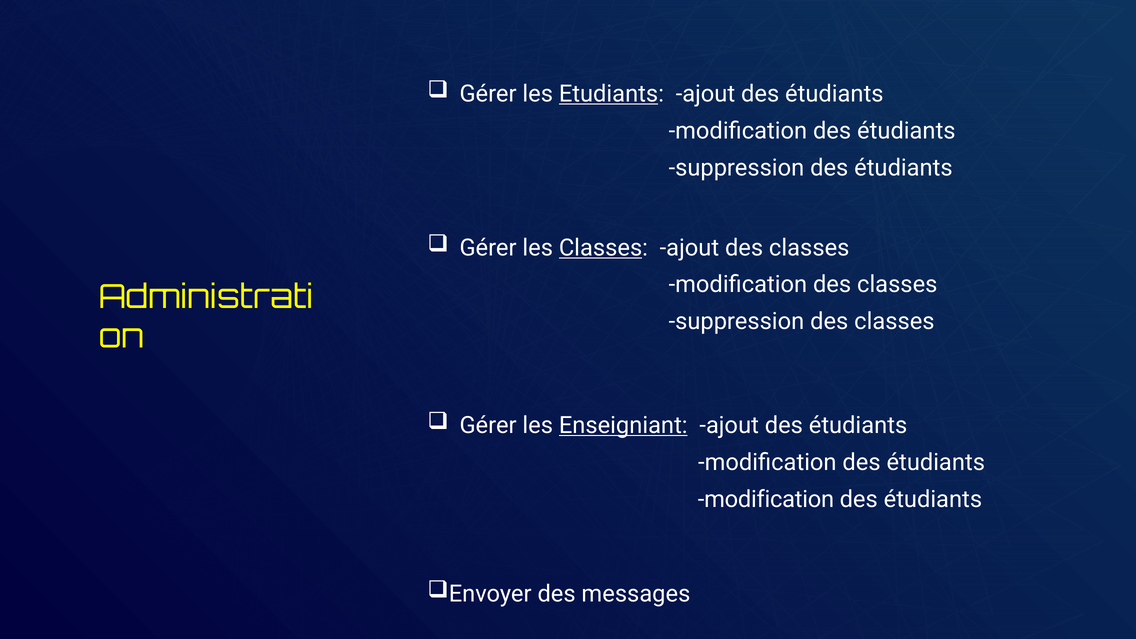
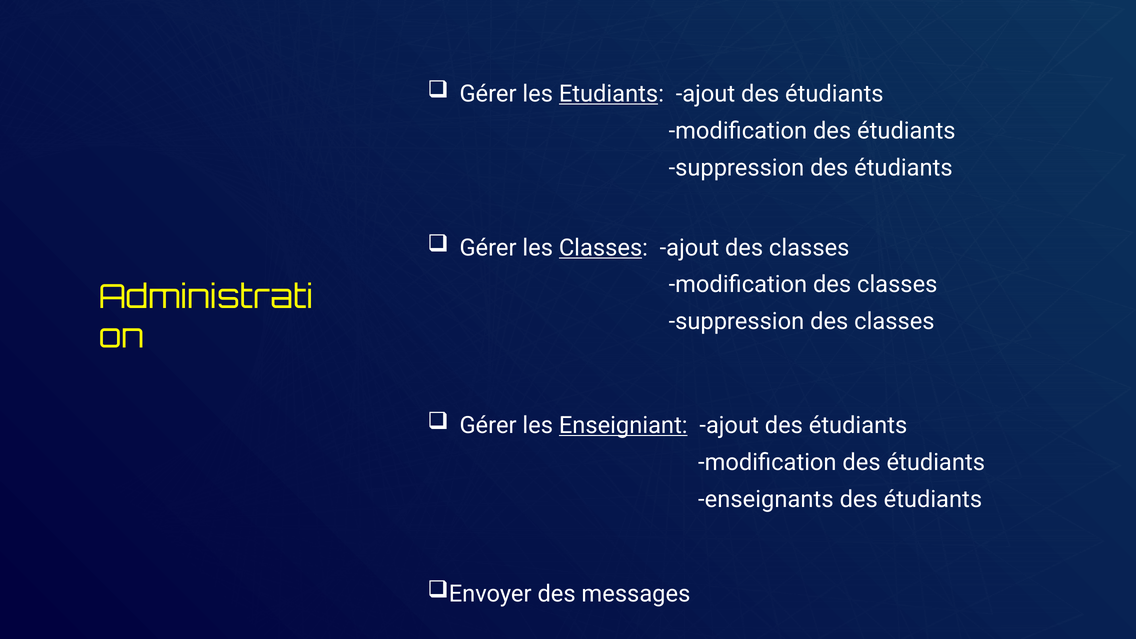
modification at (766, 499): modification -> enseignants
